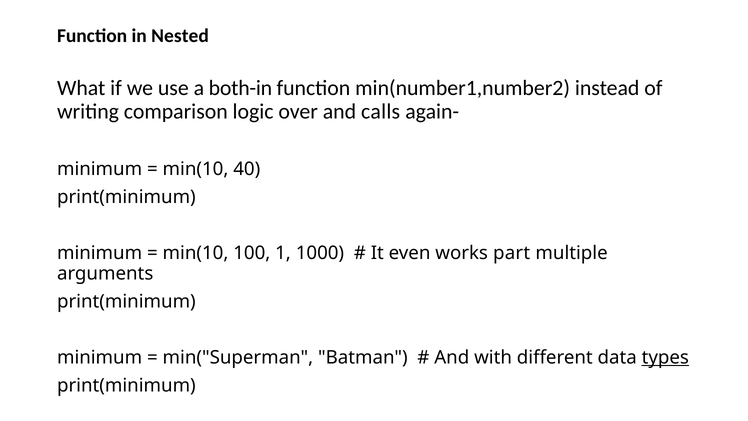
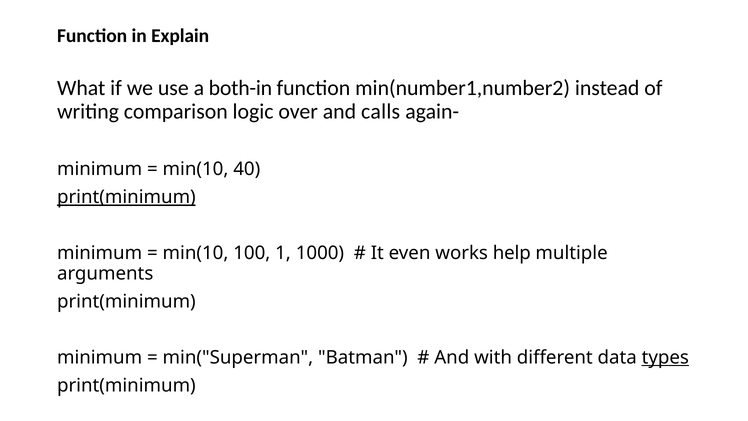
Nested: Nested -> Explain
print(minimum at (126, 197) underline: none -> present
part: part -> help
